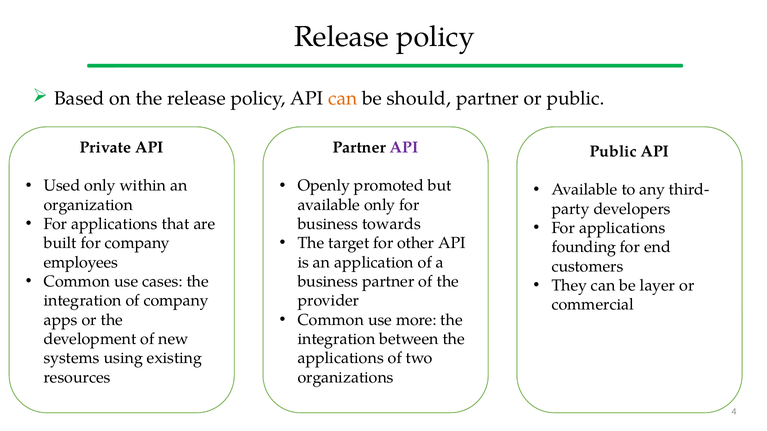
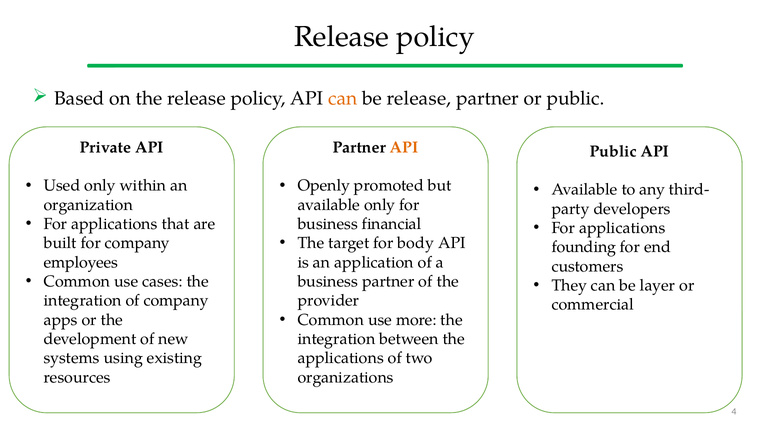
be should: should -> release
API at (404, 147) colour: purple -> orange
towards: towards -> financial
other: other -> body
